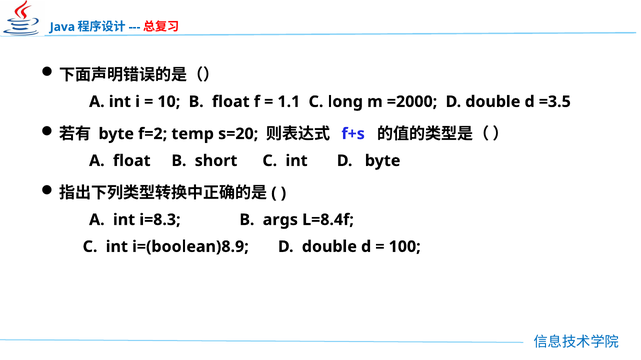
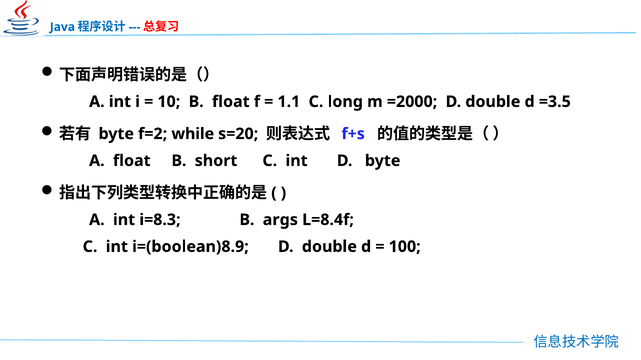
temp: temp -> while
